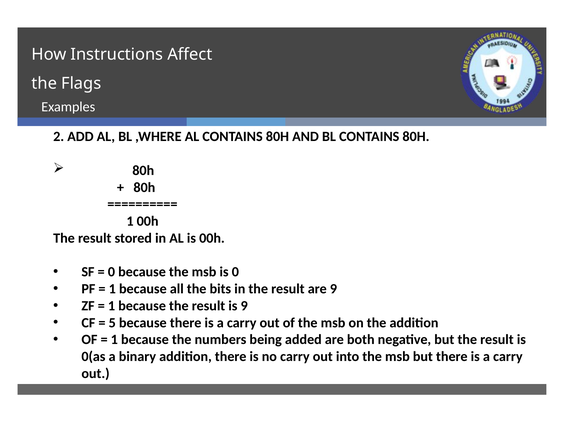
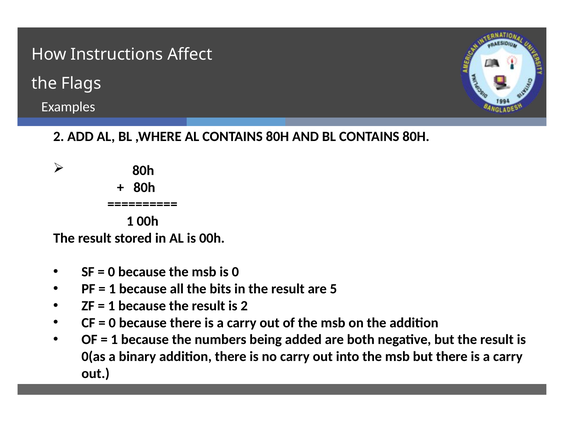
are 9: 9 -> 5
is 9: 9 -> 2
5 at (112, 323): 5 -> 0
